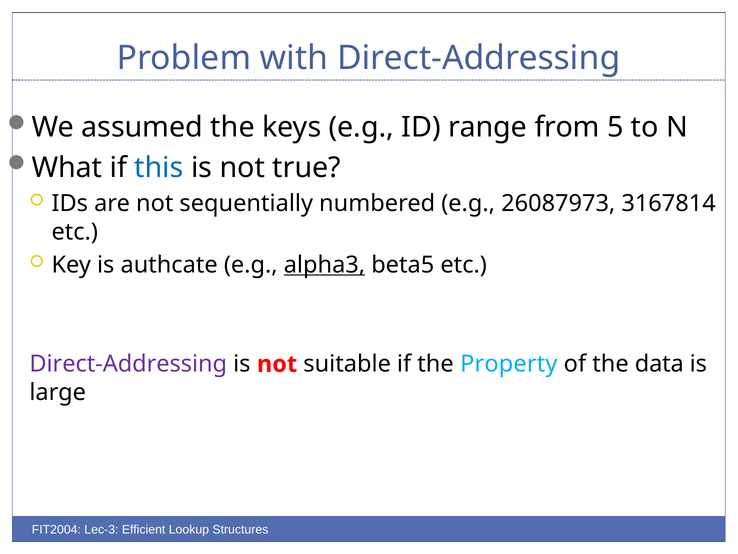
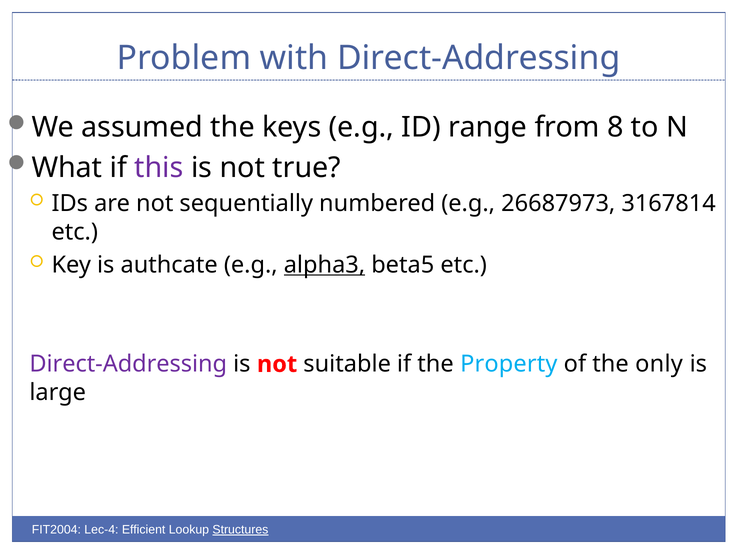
5: 5 -> 8
this colour: blue -> purple
26087973: 26087973 -> 26687973
data: data -> only
Lec-3: Lec-3 -> Lec-4
Structures underline: none -> present
